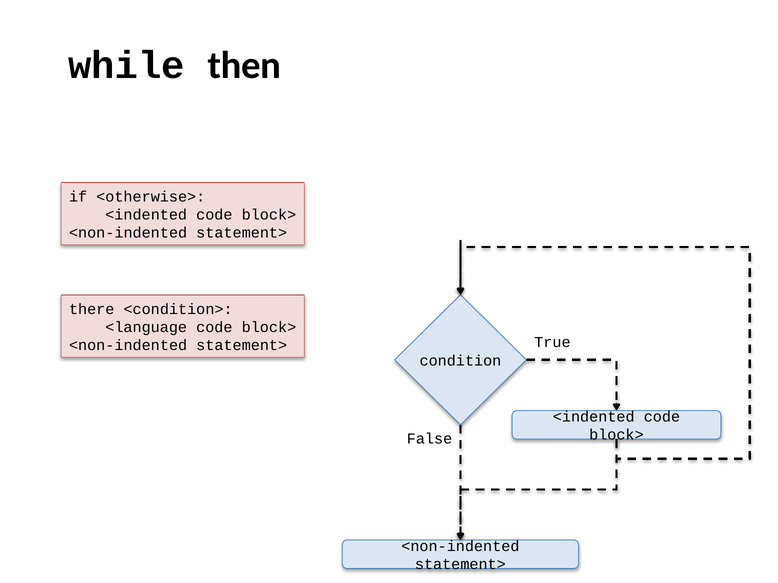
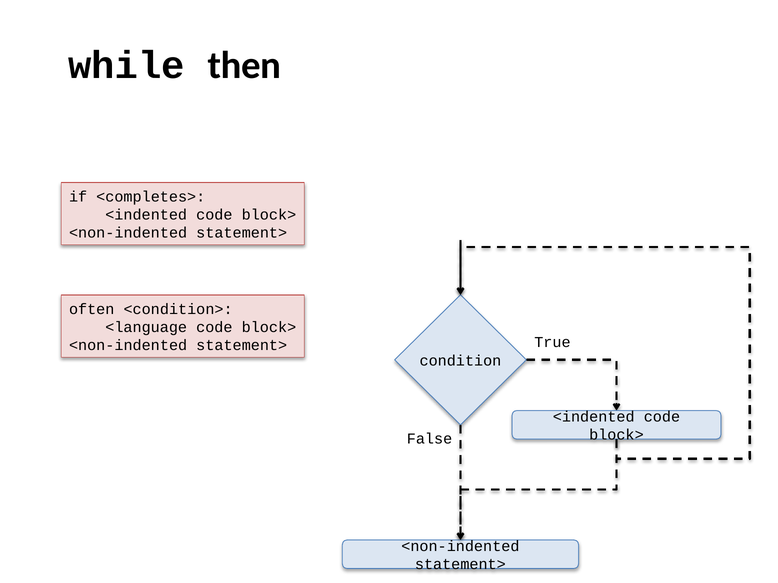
<otherwise>: <otherwise> -> <completes>
there: there -> often
